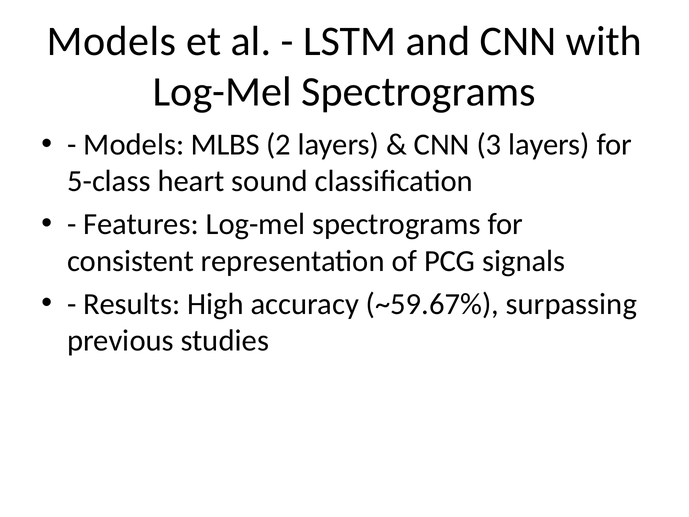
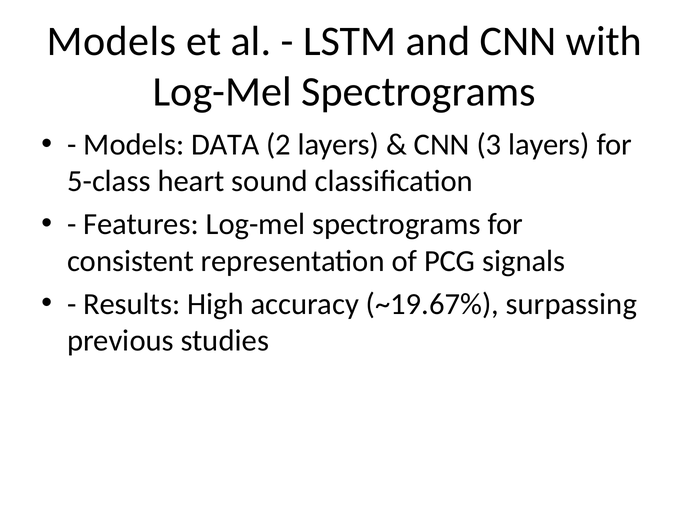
MLBS: MLBS -> DATA
~59.67%: ~59.67% -> ~19.67%
